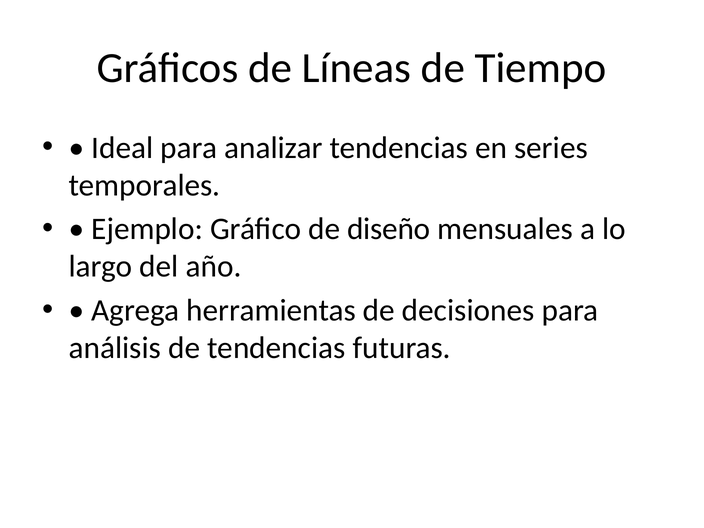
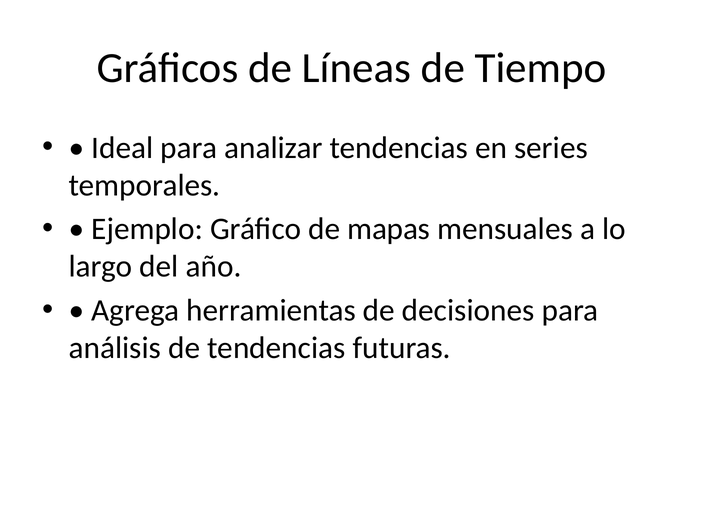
diseño: diseño -> mapas
